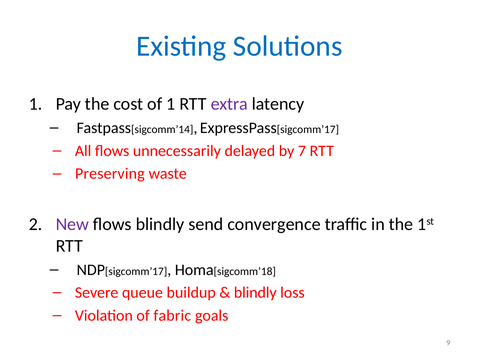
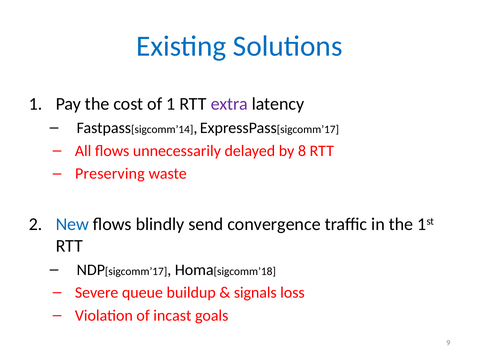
7: 7 -> 8
New colour: purple -> blue
blindly at (255, 293): blindly -> signals
fabric: fabric -> incast
